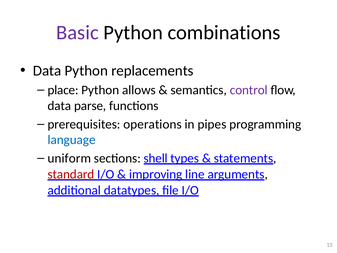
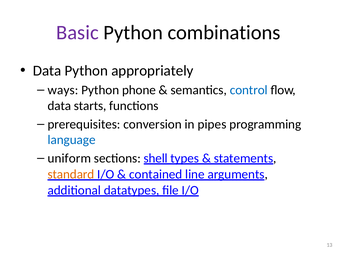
replacements: replacements -> appropriately
place: place -> ways
allows: allows -> phone
control colour: purple -> blue
parse: parse -> starts
operations: operations -> conversion
standard colour: red -> orange
improving: improving -> contained
